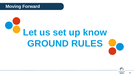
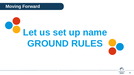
know: know -> name
